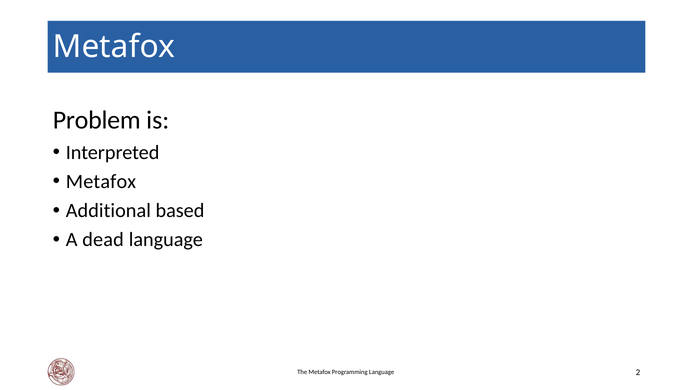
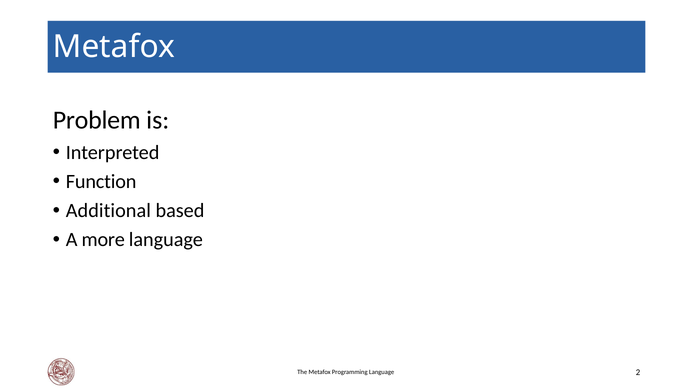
Metafox at (101, 182): Metafox -> Function
dead: dead -> more
